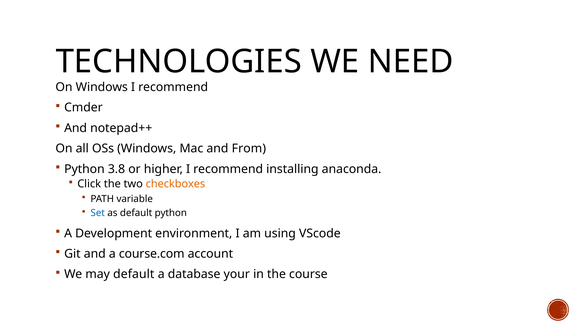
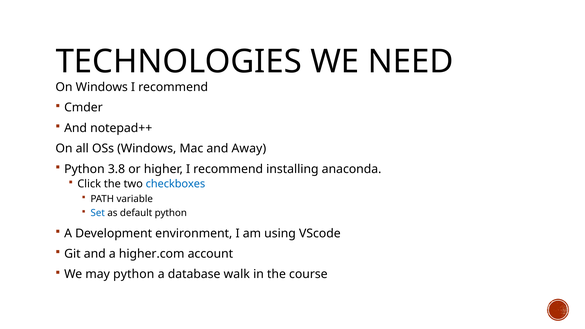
From: From -> Away
checkboxes colour: orange -> blue
course.com: course.com -> higher.com
may default: default -> python
your: your -> walk
